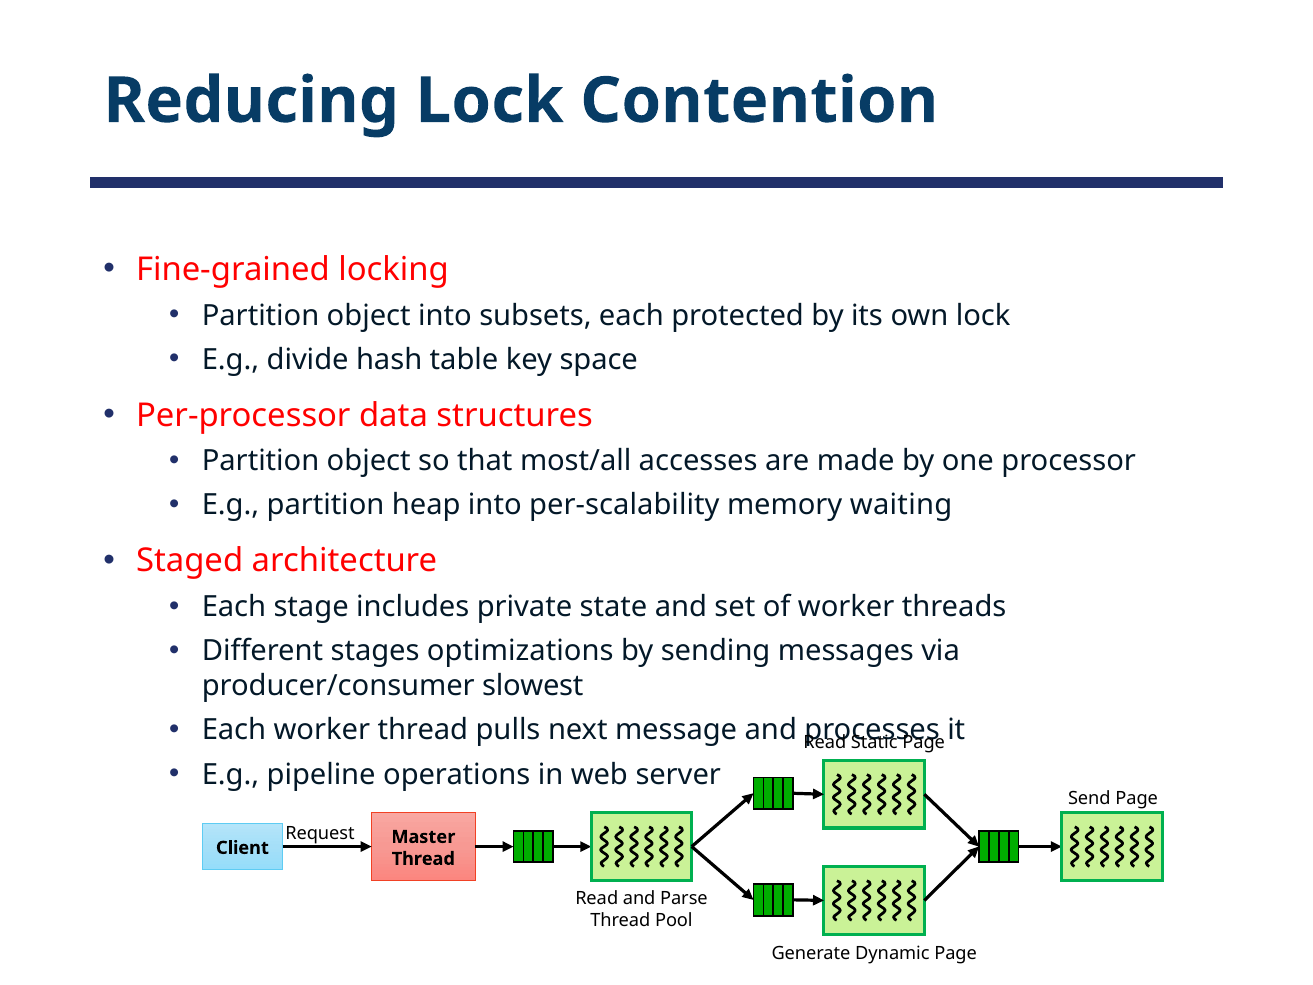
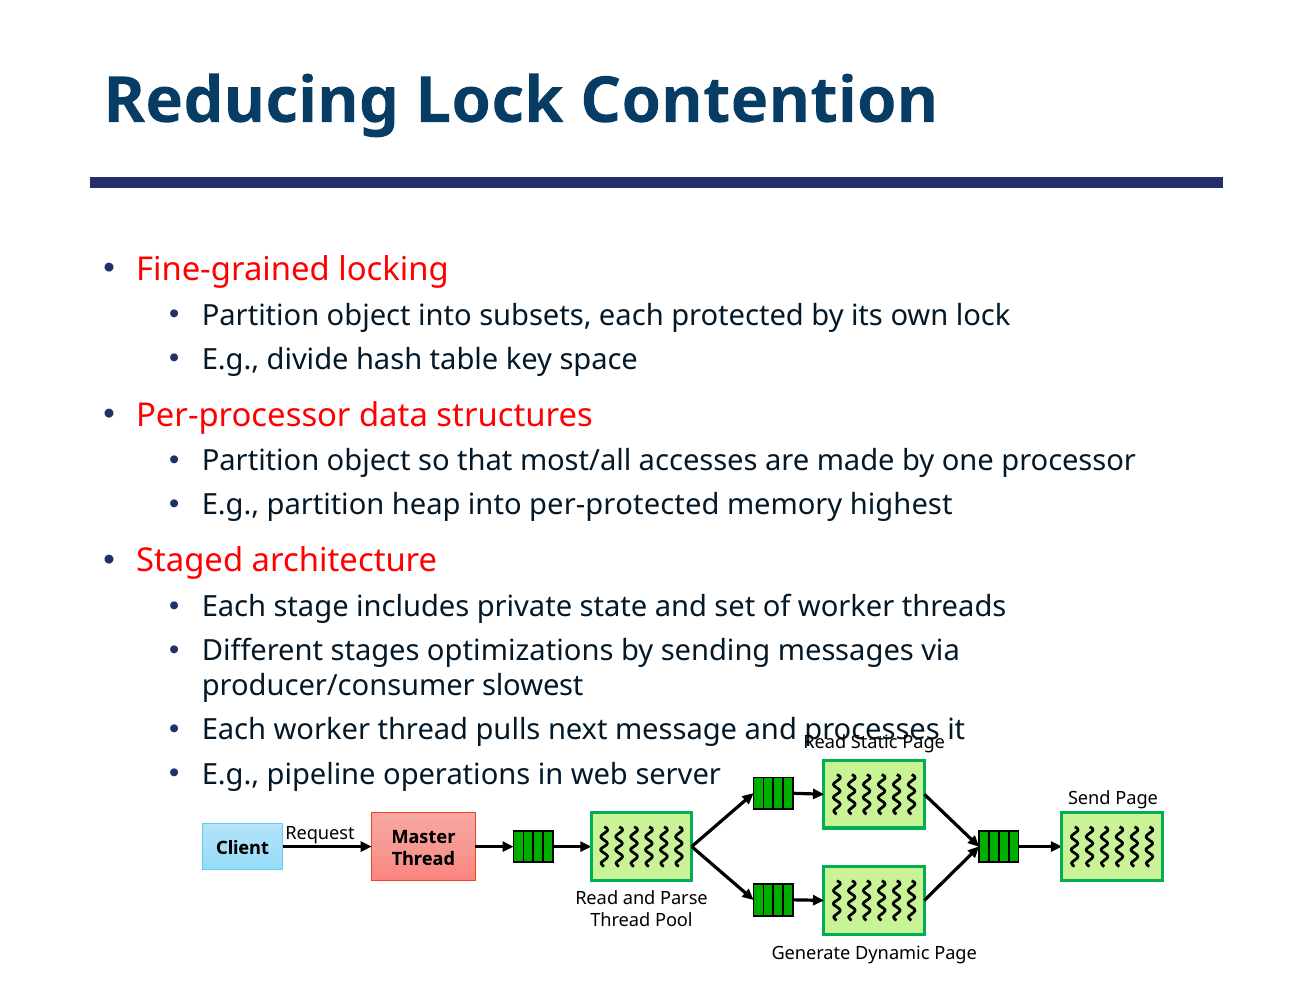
per-scalability: per-scalability -> per-protected
waiting: waiting -> highest
